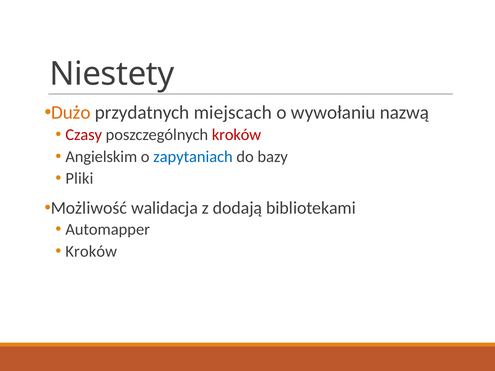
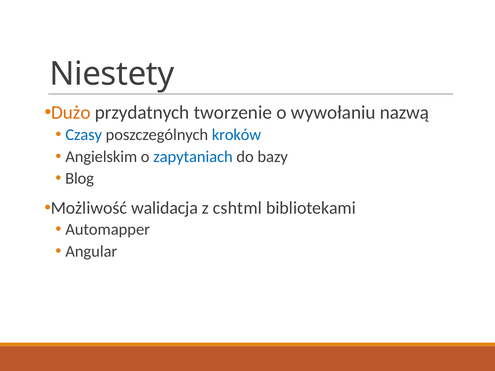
miejscach: miejscach -> tworzenie
Czasy colour: red -> blue
kroków at (236, 135) colour: red -> blue
Pliki: Pliki -> Blog
dodają: dodają -> cshtml
Kroków at (91, 251): Kroków -> Angular
